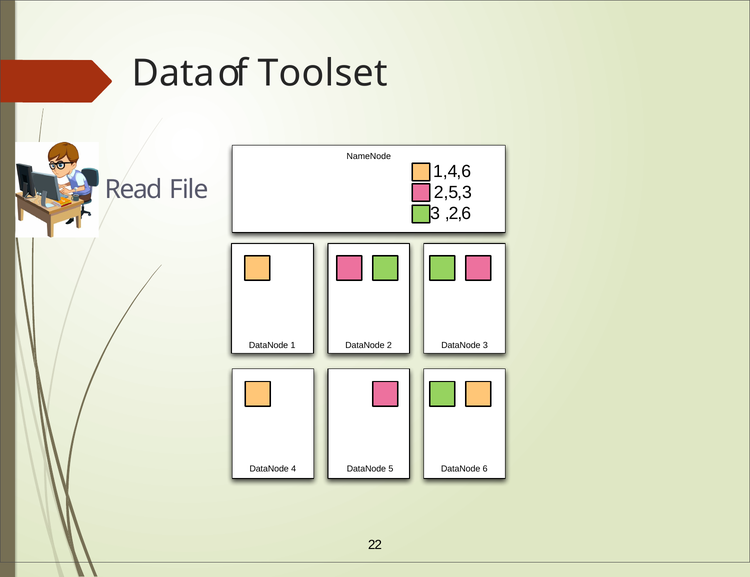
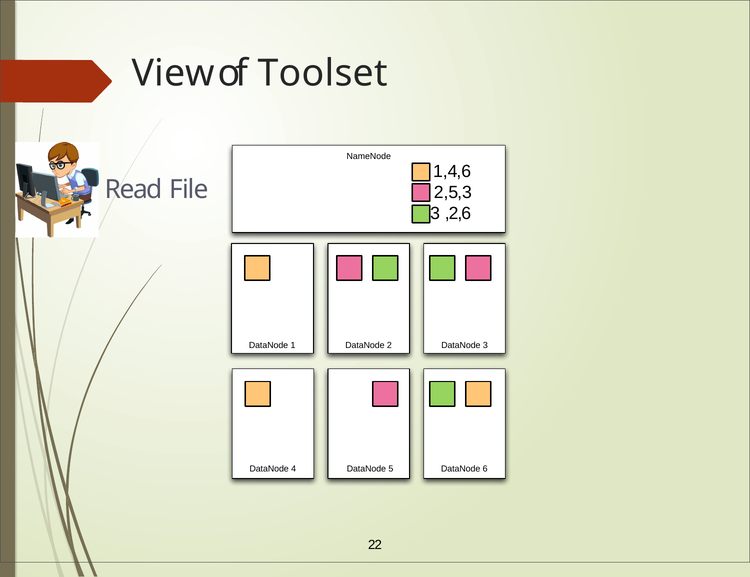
Data: Data -> View
